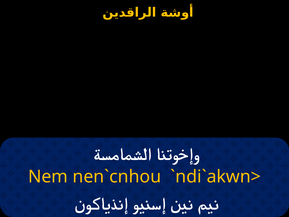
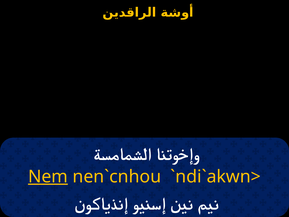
Nem underline: none -> present
